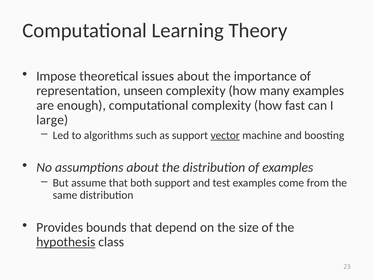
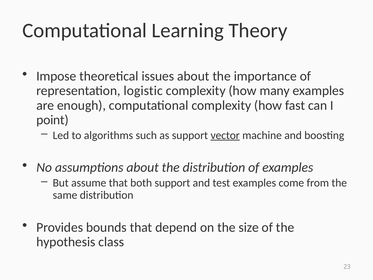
unseen: unseen -> logistic
large: large -> point
hypothesis underline: present -> none
